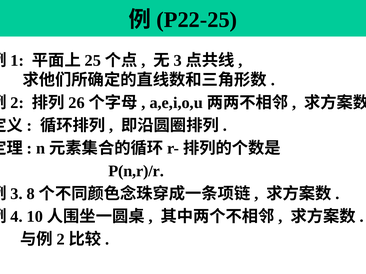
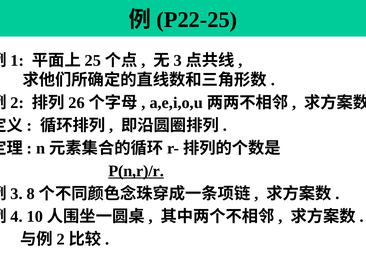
P(n,r)/r underline: none -> present
